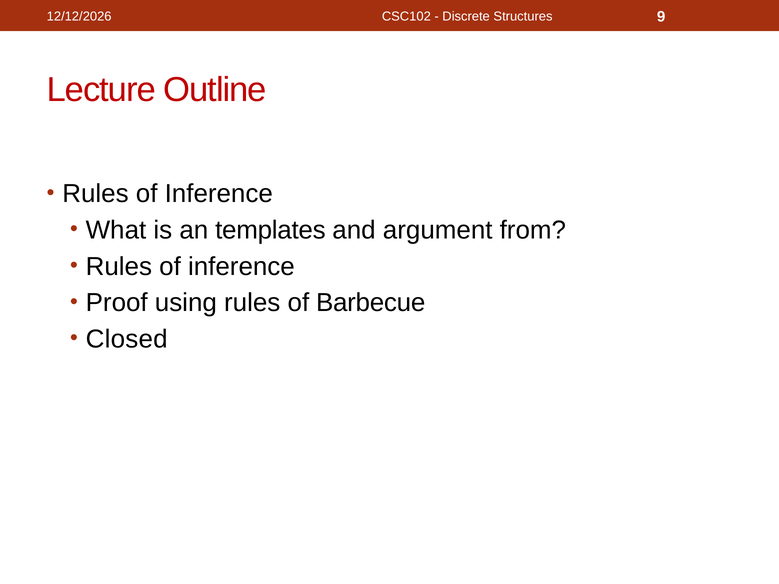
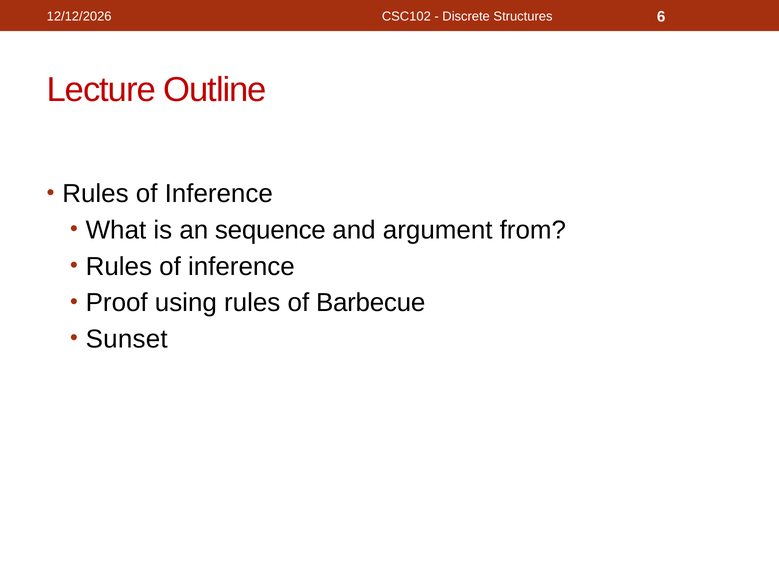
9: 9 -> 6
templates: templates -> sequence
Closed: Closed -> Sunset
